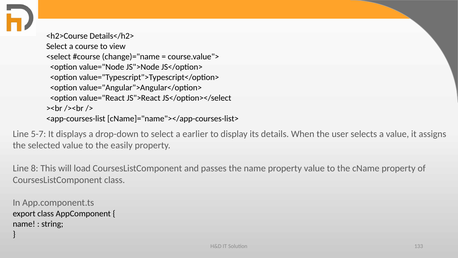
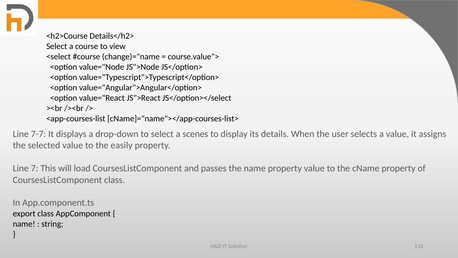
5-7: 5-7 -> 7-7
earlier: earlier -> scenes
8: 8 -> 7
